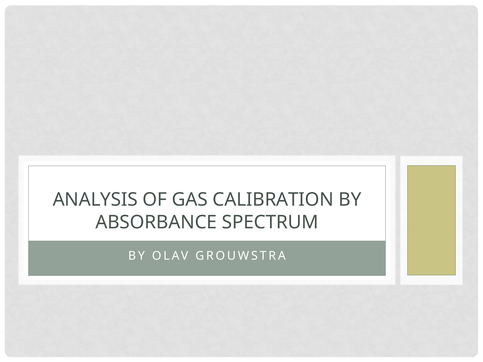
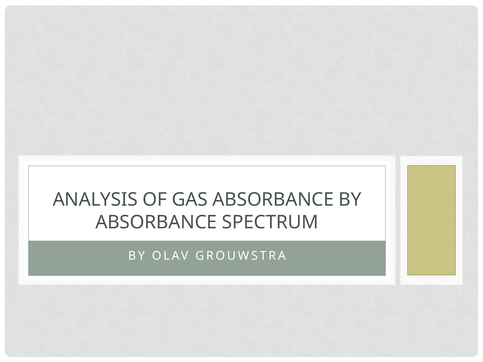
GAS CALIBRATION: CALIBRATION -> ABSORBANCE
